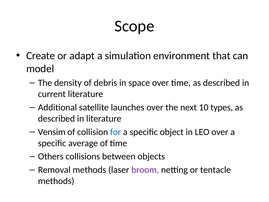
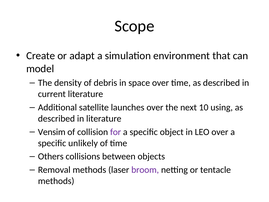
types: types -> using
for colour: blue -> purple
average: average -> unlikely
